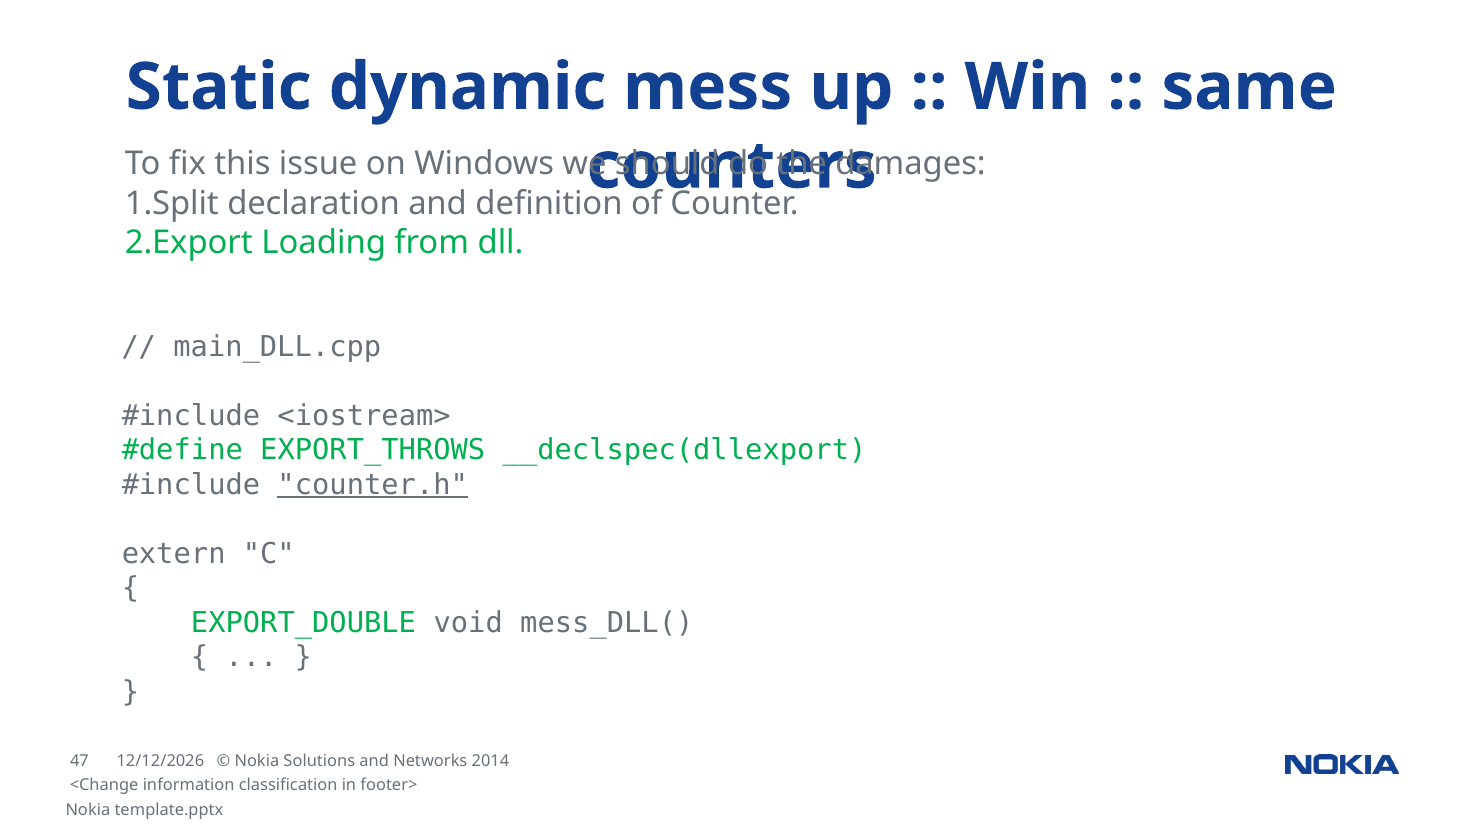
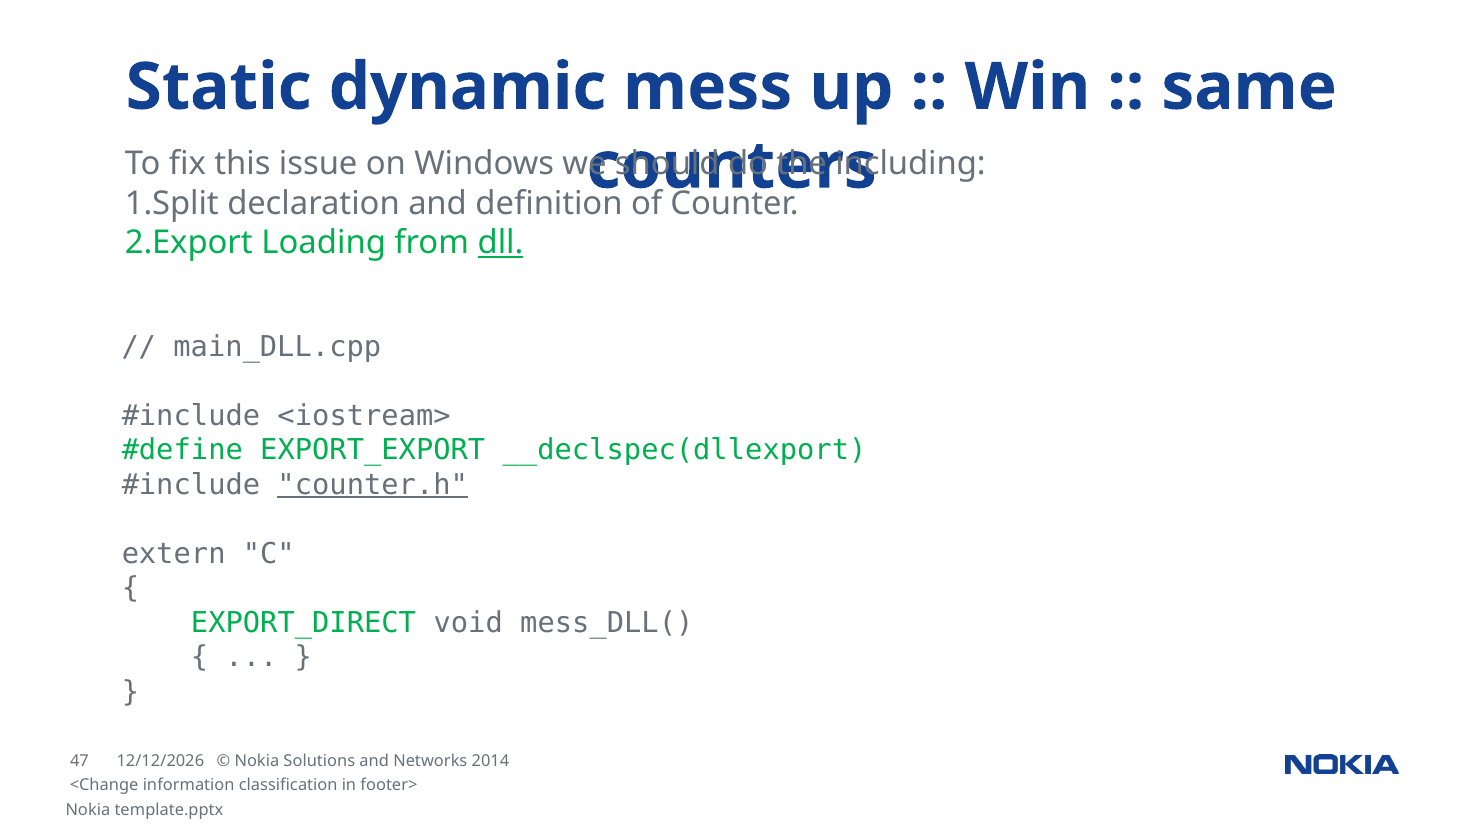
damages: damages -> including
dll underline: none -> present
EXPORT_THROWS: EXPORT_THROWS -> EXPORT_EXPORT
EXPORT_DOUBLE: EXPORT_DOUBLE -> EXPORT_DIRECT
